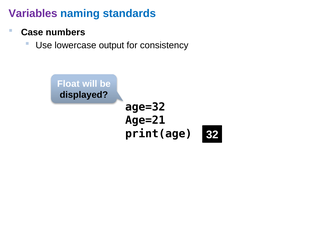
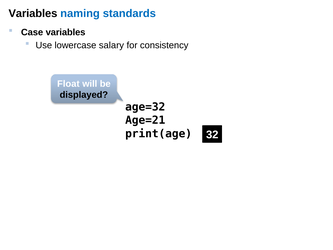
Variables at (33, 13) colour: purple -> black
Case numbers: numbers -> variables
output: output -> salary
